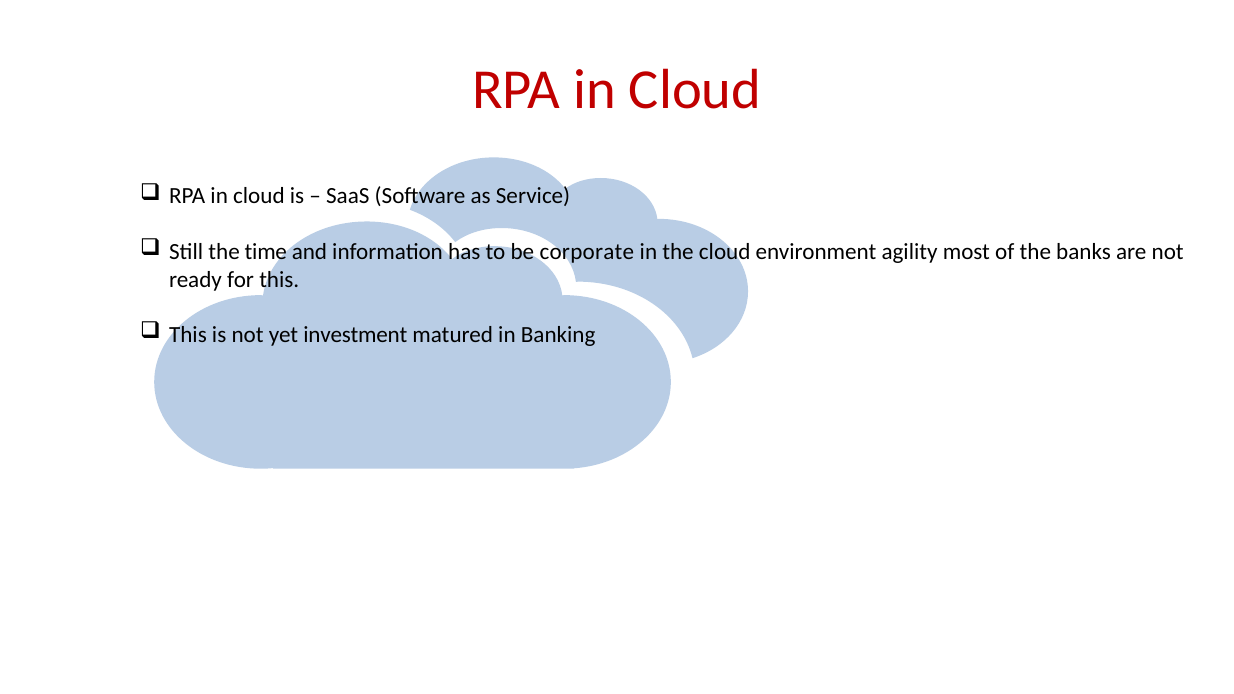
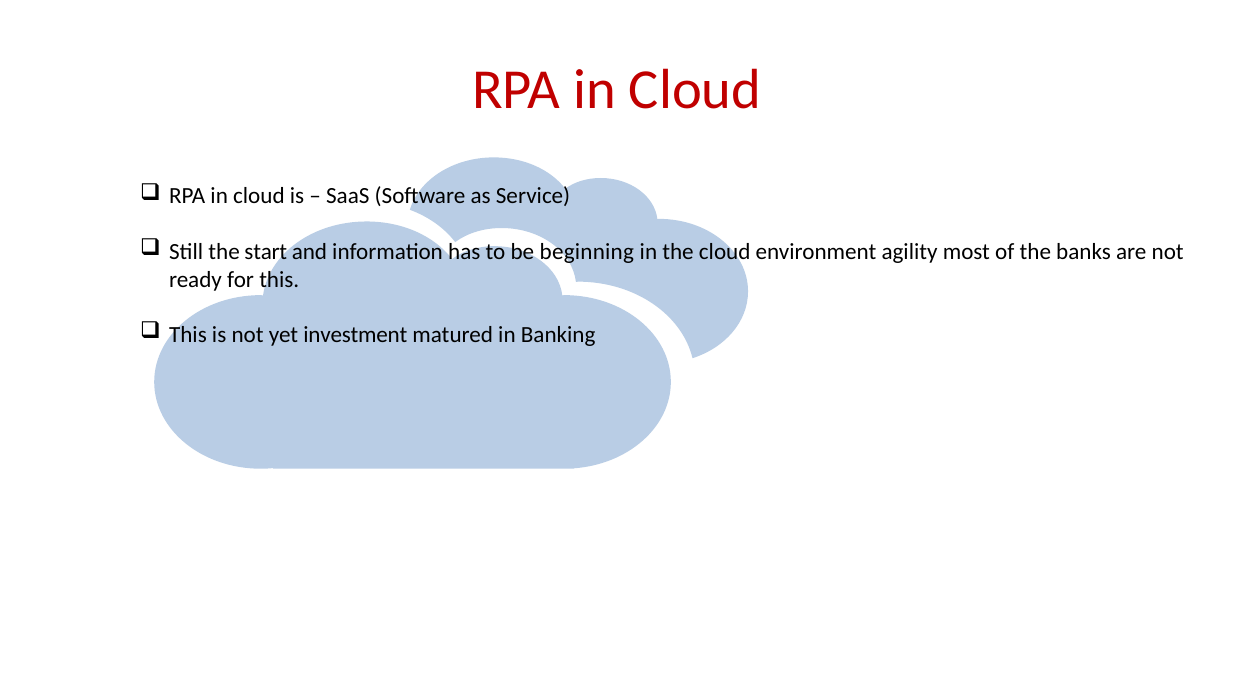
time: time -> start
corporate: corporate -> beginning
